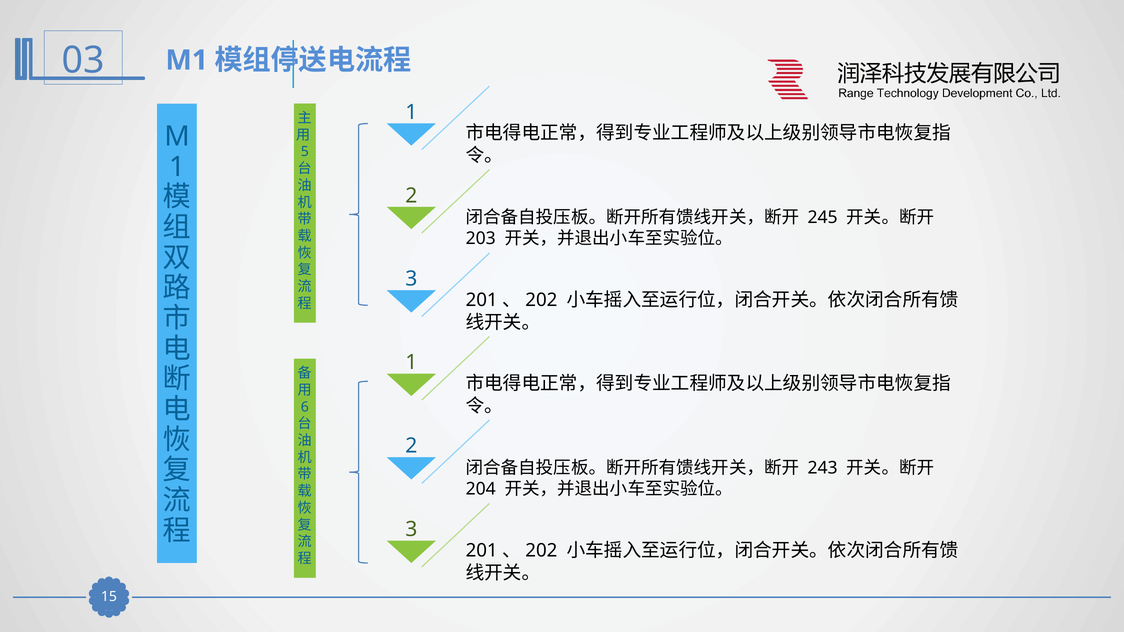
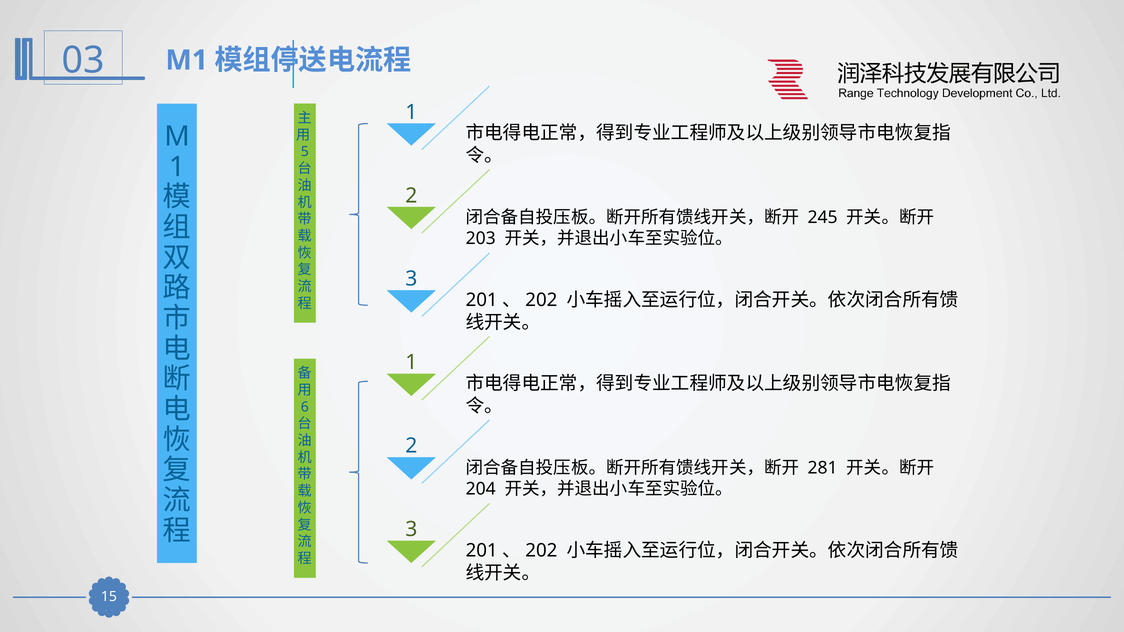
243: 243 -> 281
